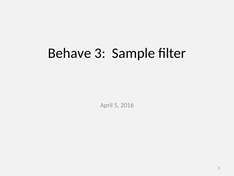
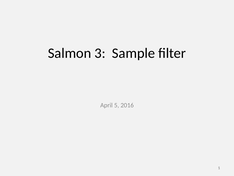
Behave: Behave -> Salmon
